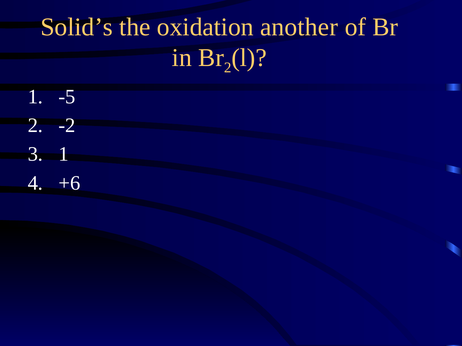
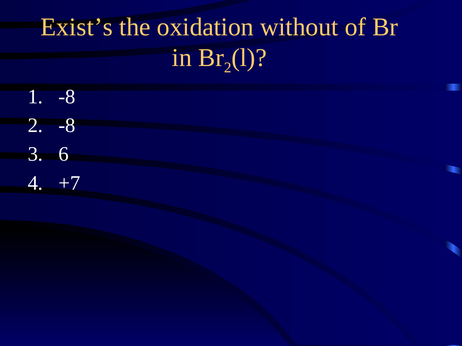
Solid’s: Solid’s -> Exist’s
another: another -> without
-5 at (67, 97): -5 -> -8
-2 at (67, 126): -2 -> -8
1 at (64, 154): 1 -> 6
+6: +6 -> +7
